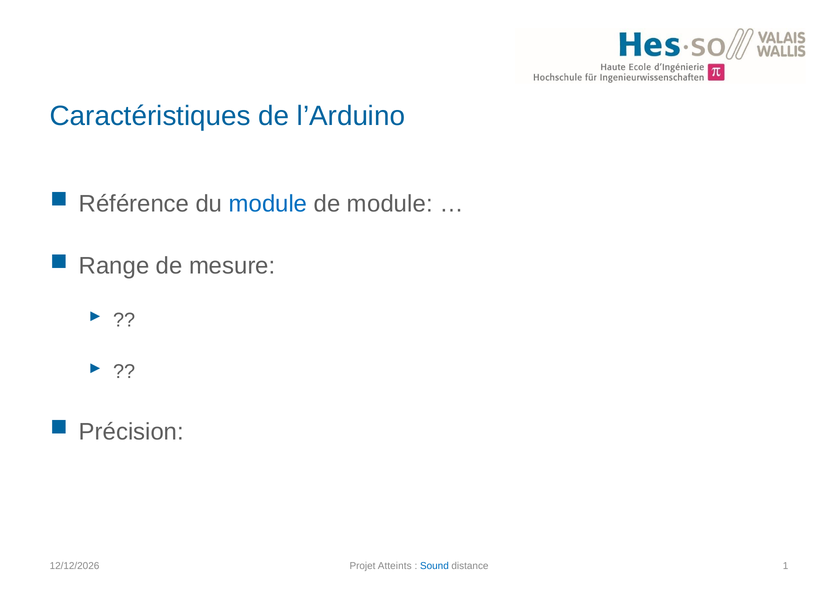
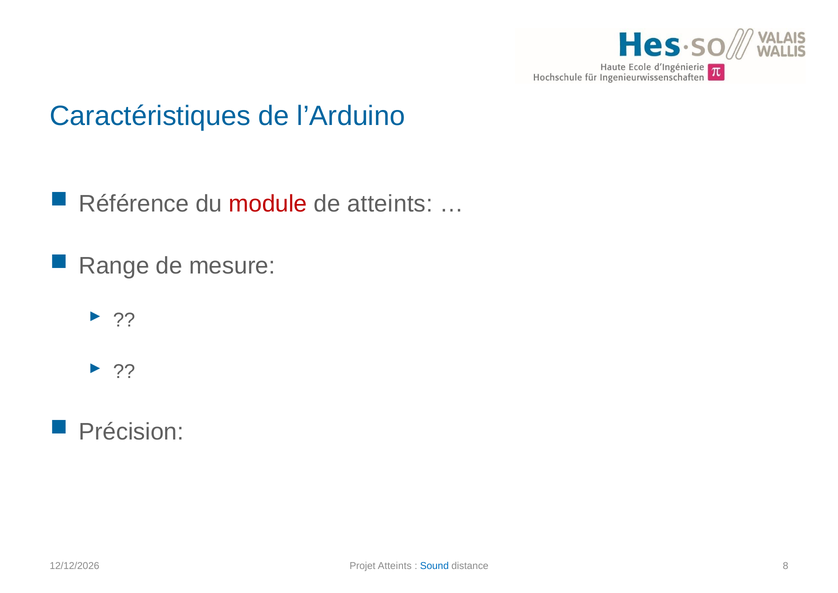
module at (268, 204) colour: blue -> red
de module: module -> atteints
1: 1 -> 8
